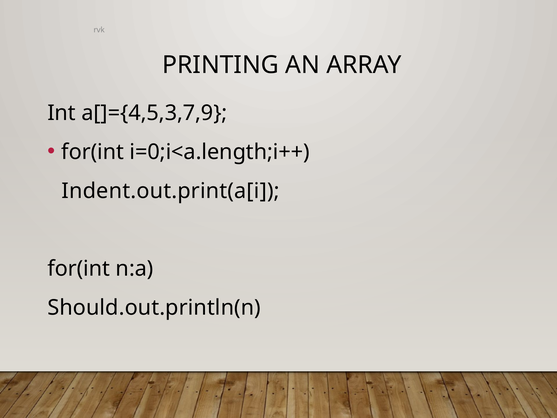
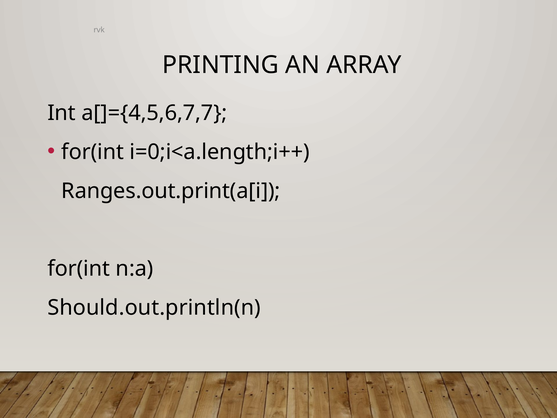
a[]={4,5,3,7,9: a[]={4,5,3,7,9 -> a[]={4,5,6,7,7
Indent.out.print(a[i: Indent.out.print(a[i -> Ranges.out.print(a[i
